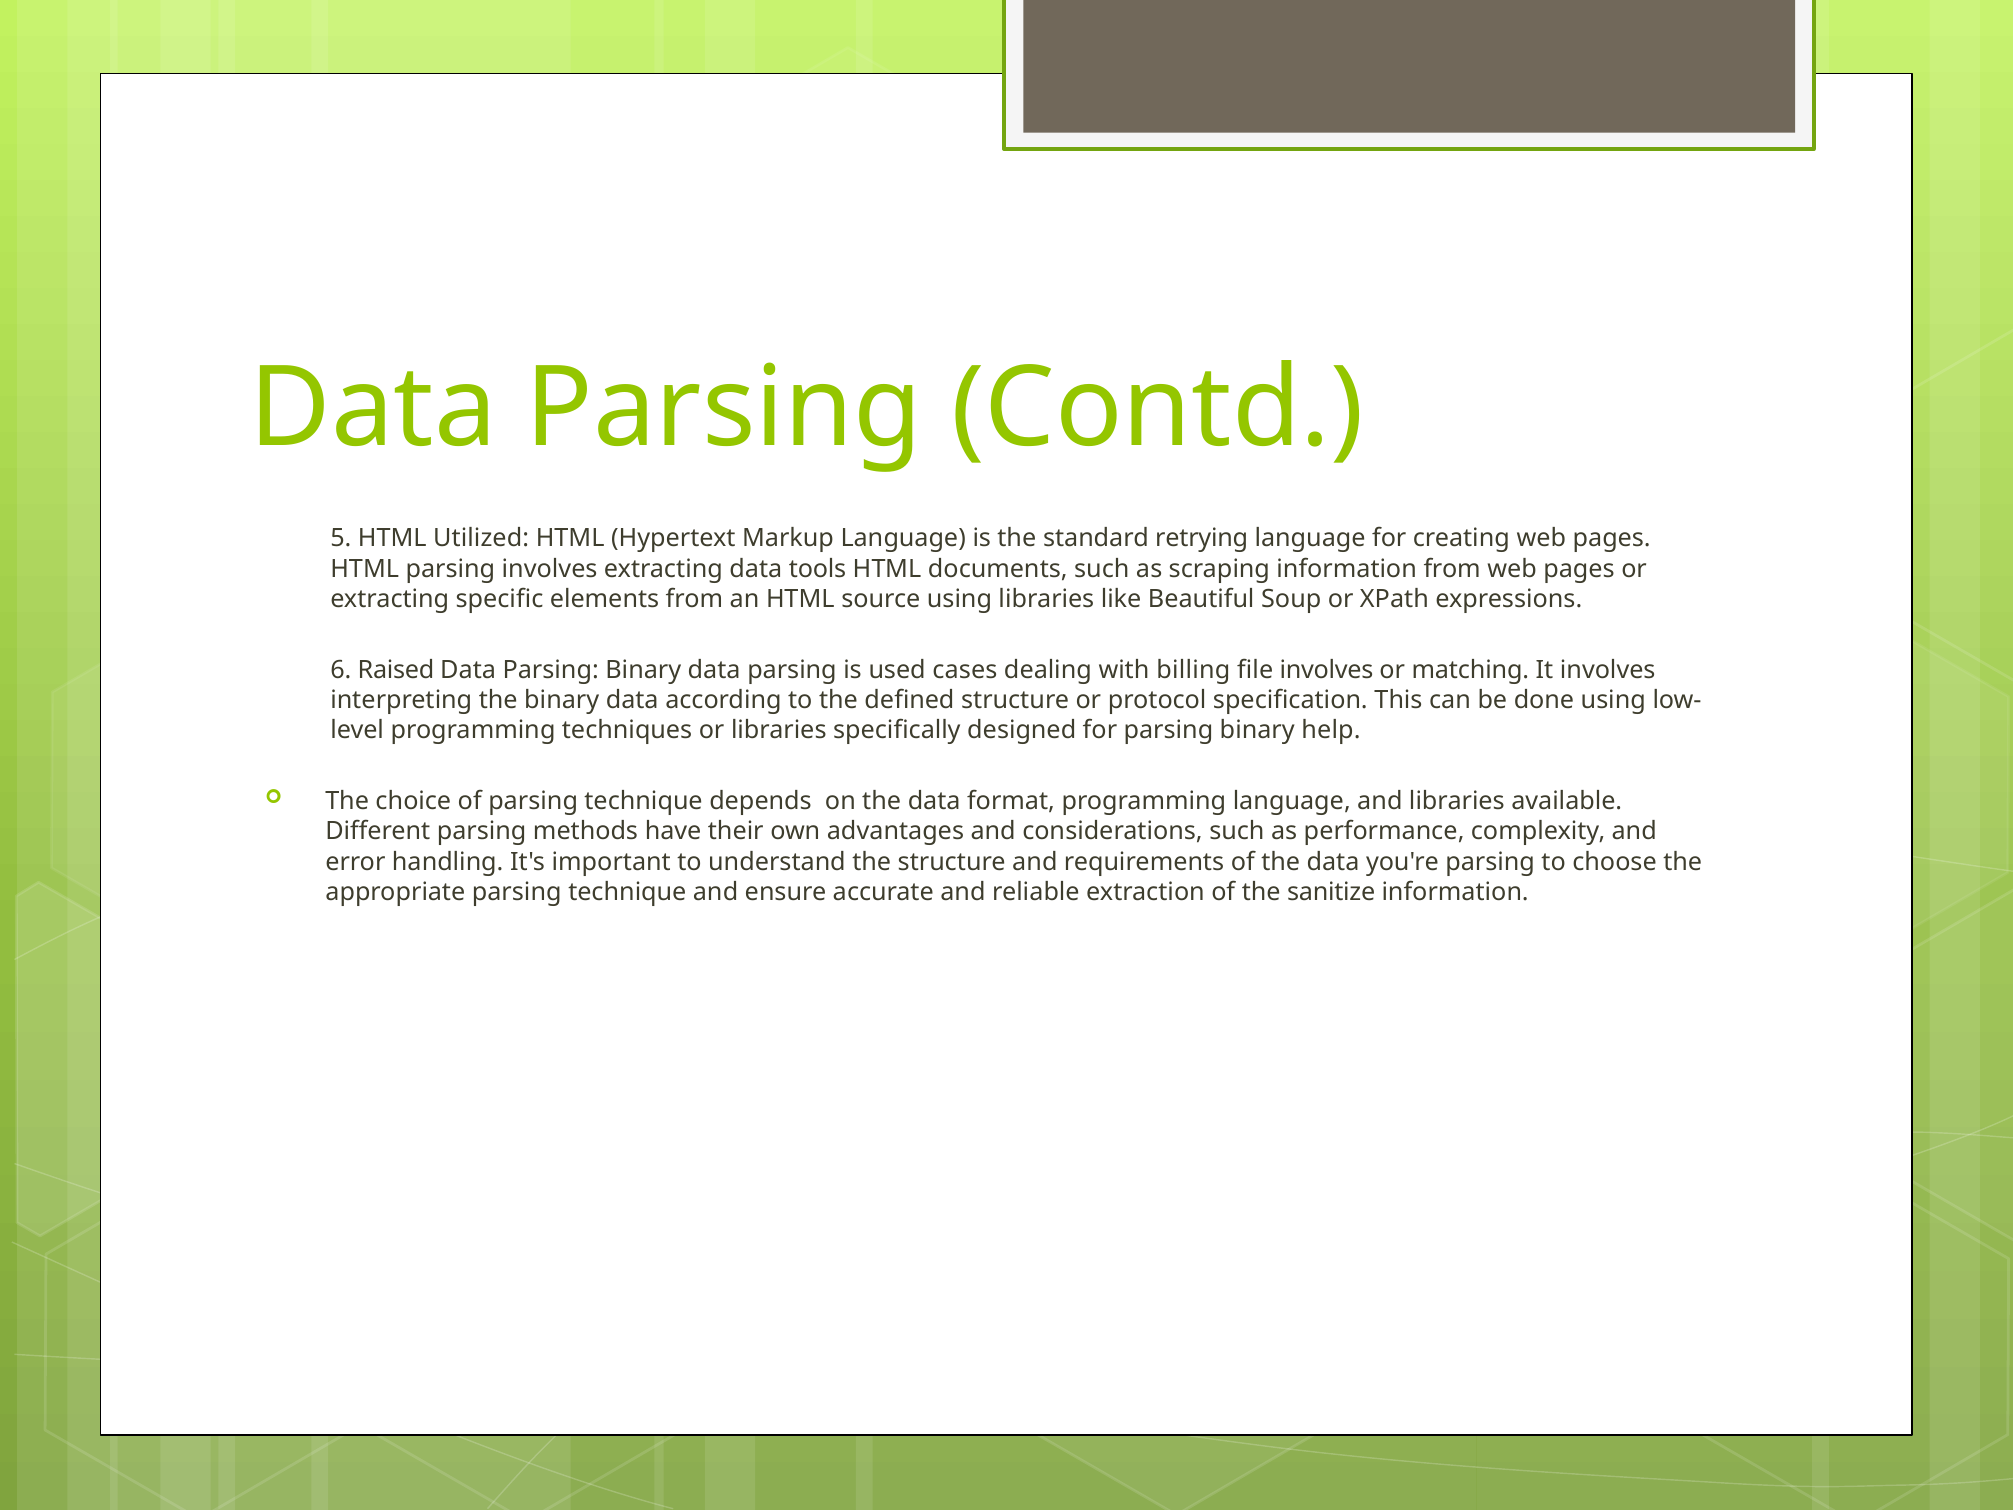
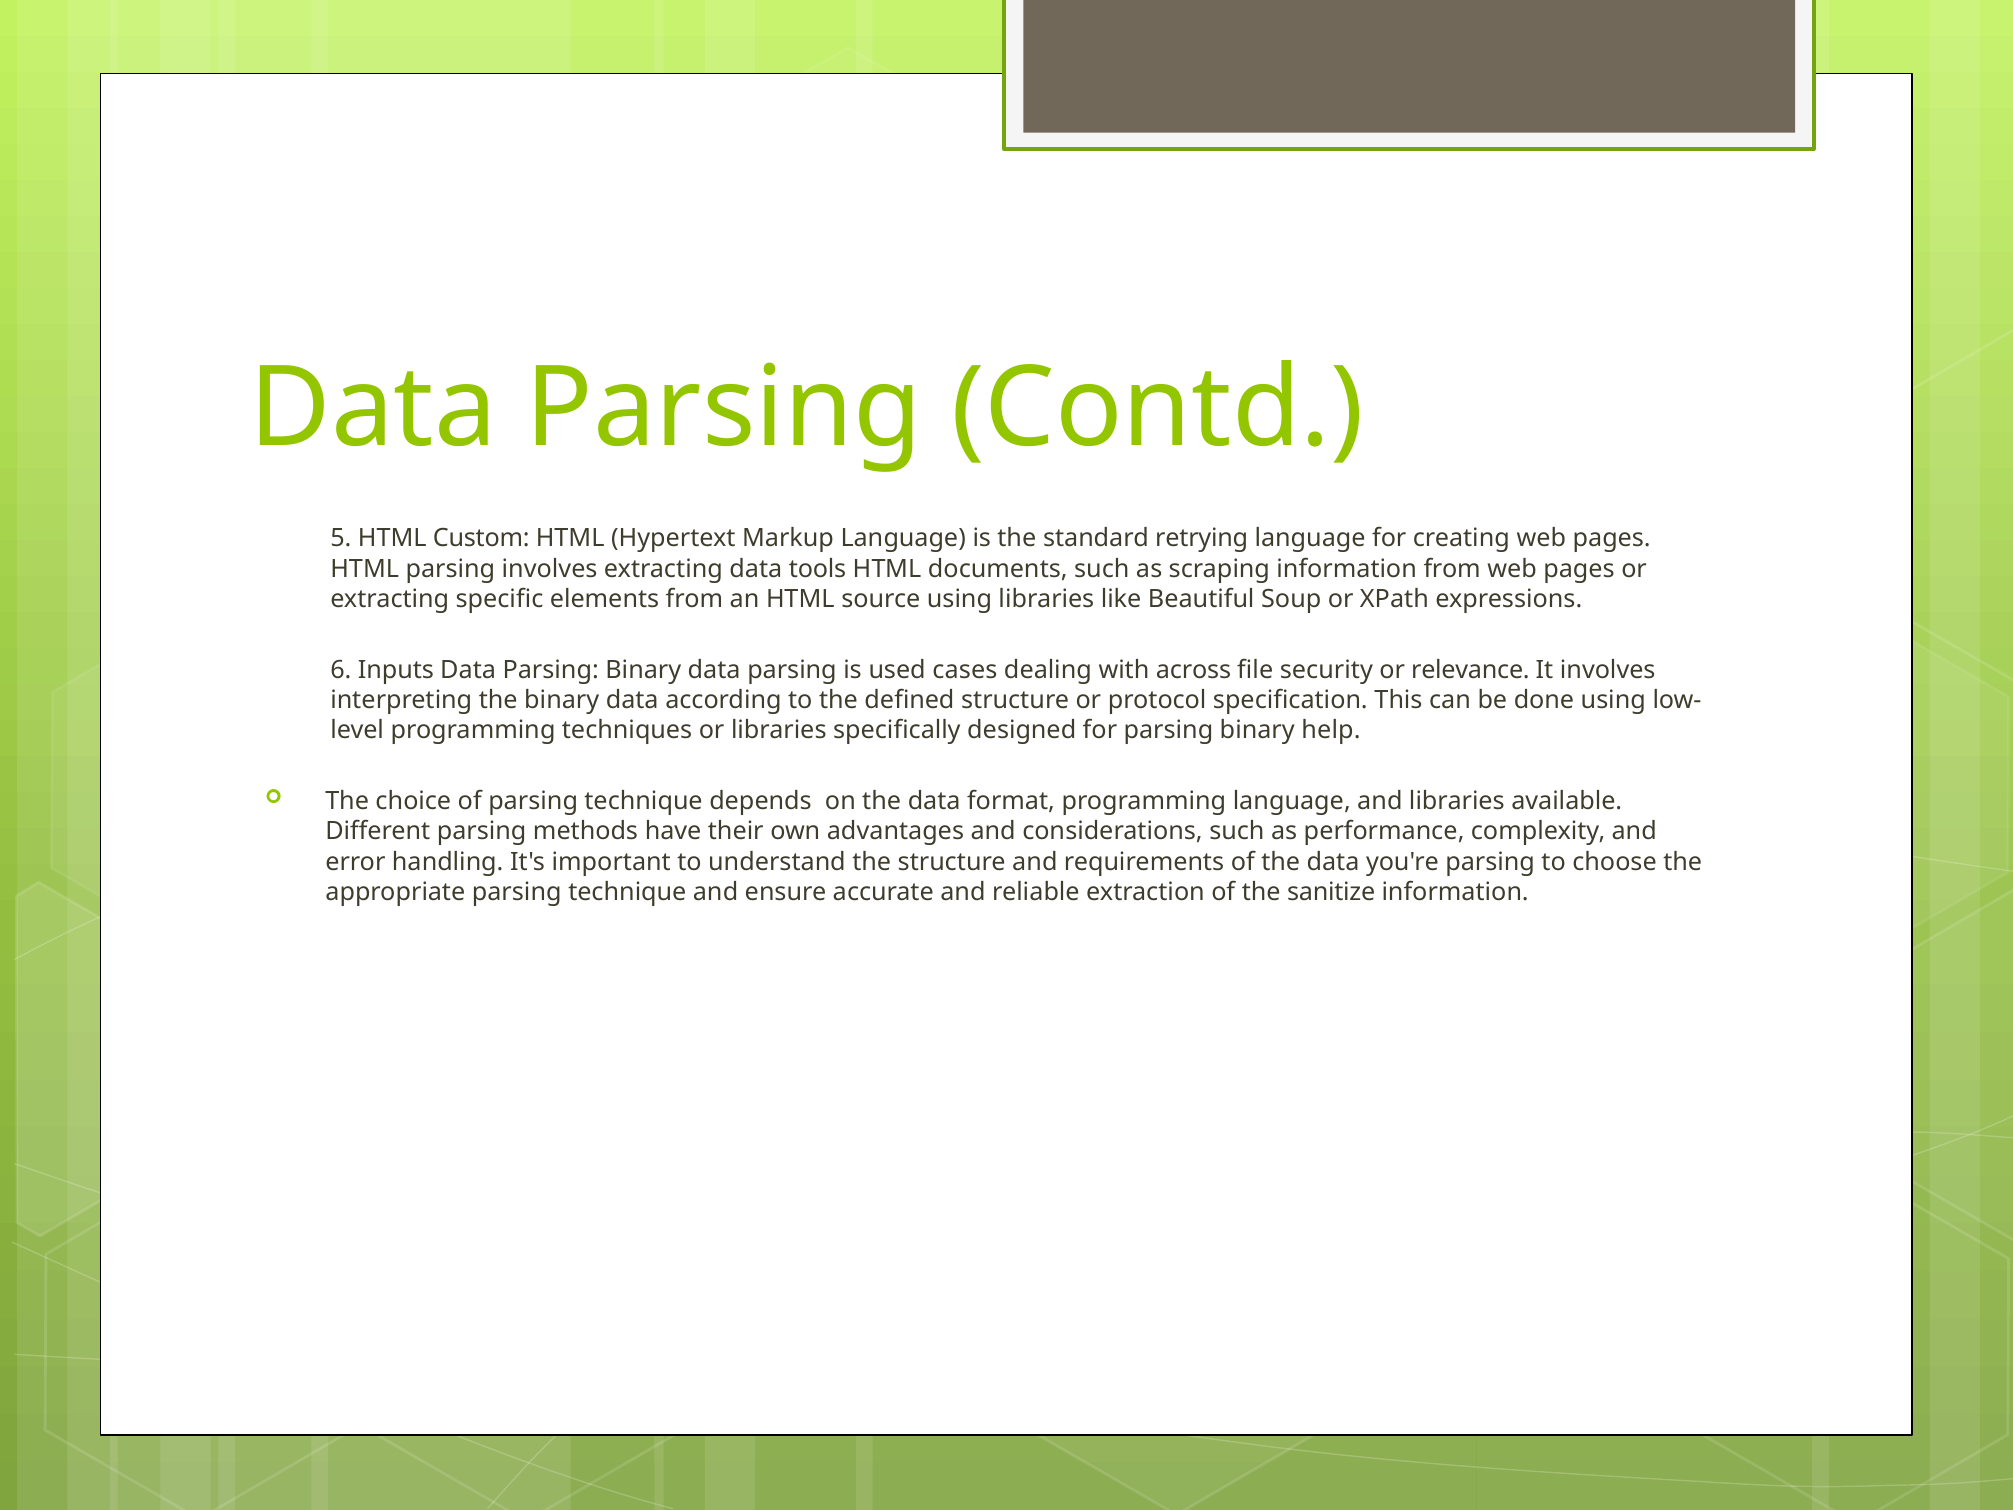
Utilized: Utilized -> Custom
Raised: Raised -> Inputs
billing: billing -> across
file involves: involves -> security
matching: matching -> relevance
